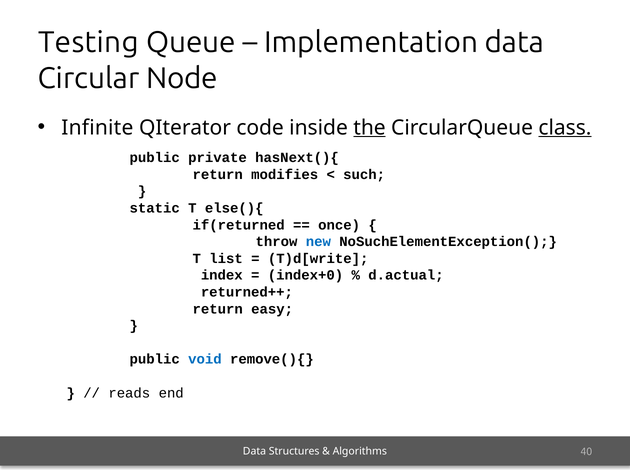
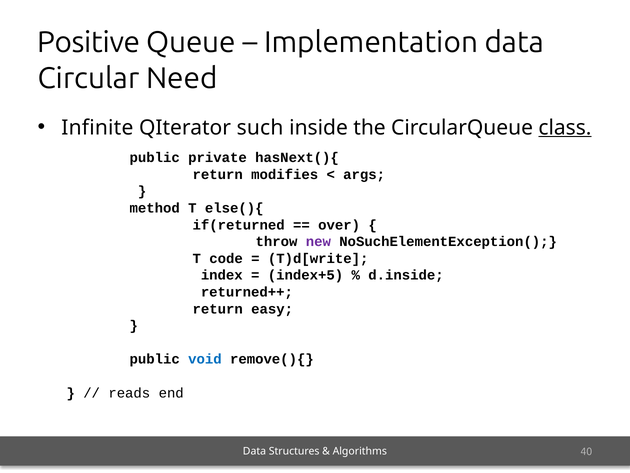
Testing: Testing -> Positive
Node: Node -> Need
code: code -> such
the underline: present -> none
such: such -> args
static: static -> method
once: once -> over
new colour: blue -> purple
list: list -> code
index+0: index+0 -> index+5
d.actual: d.actual -> d.inside
